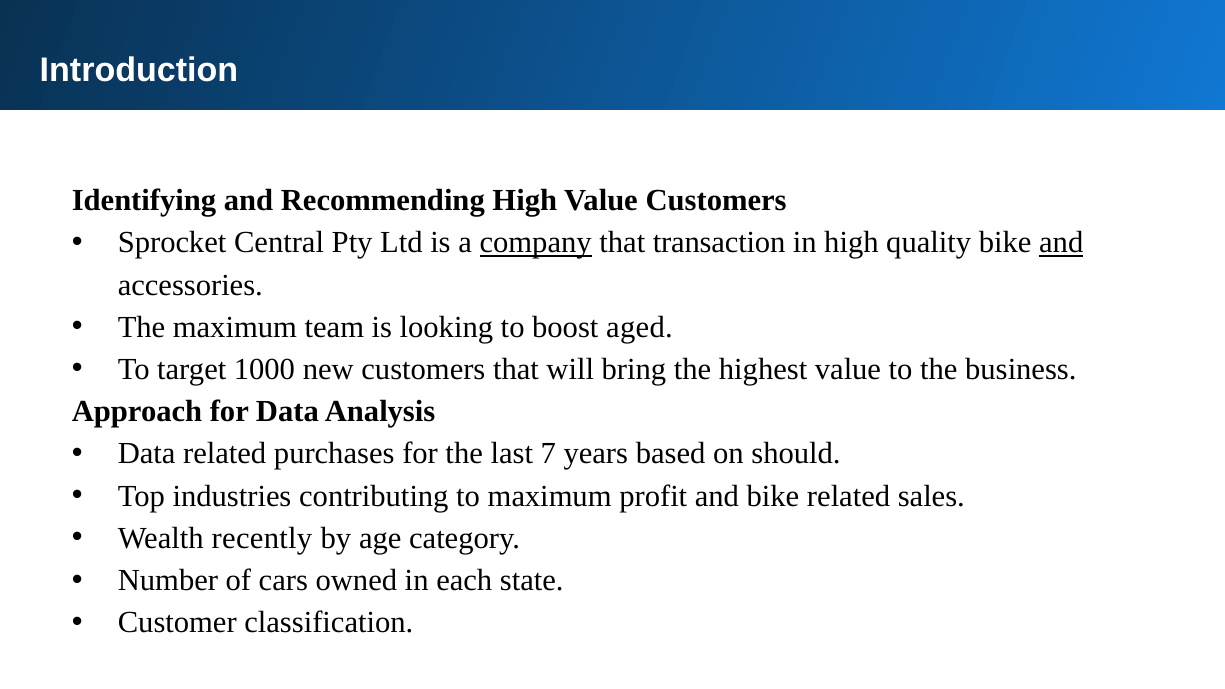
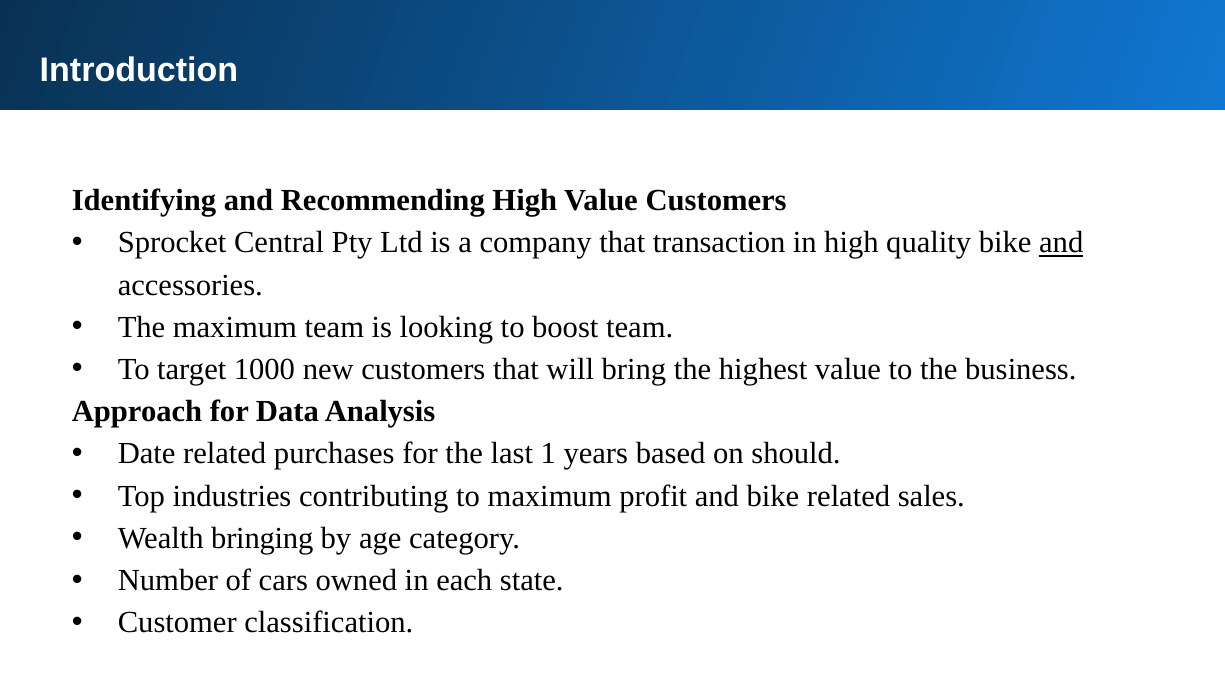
company underline: present -> none
boost aged: aged -> team
Data at (147, 454): Data -> Date
7: 7 -> 1
recently: recently -> bringing
